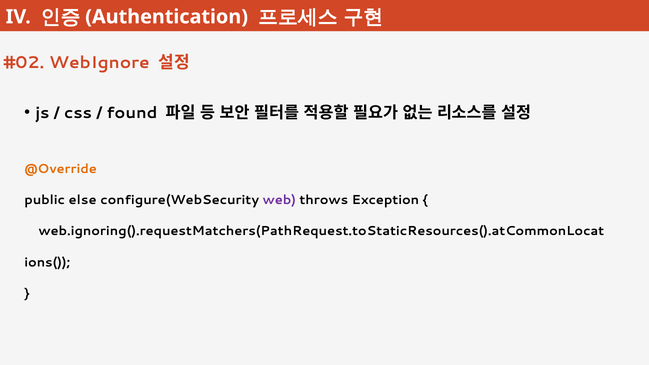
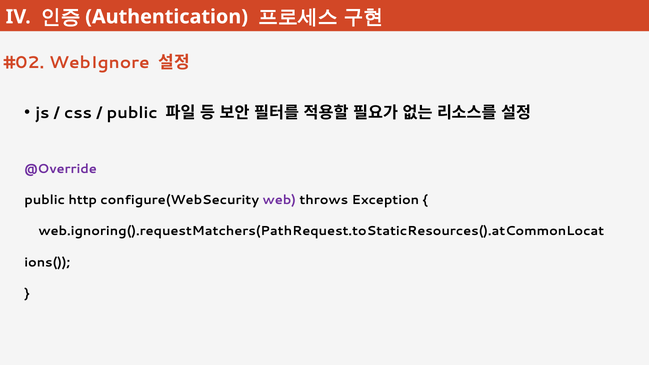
found at (132, 113): found -> public
@Override colour: orange -> purple
else: else -> http
